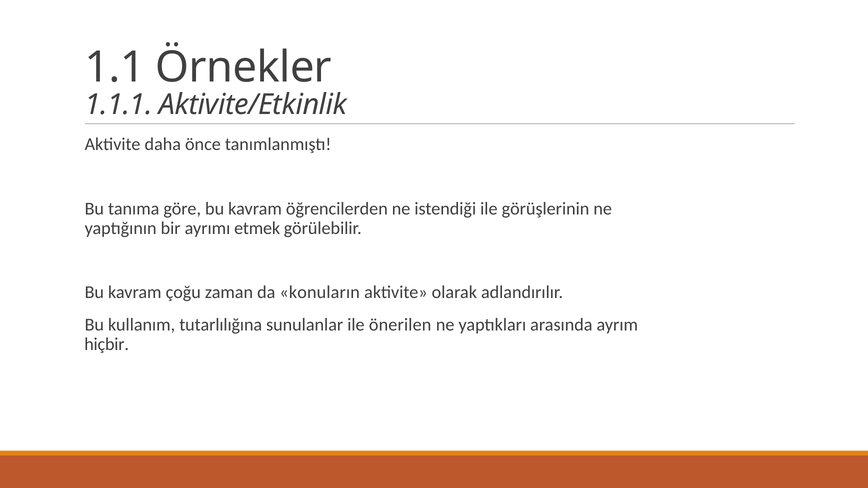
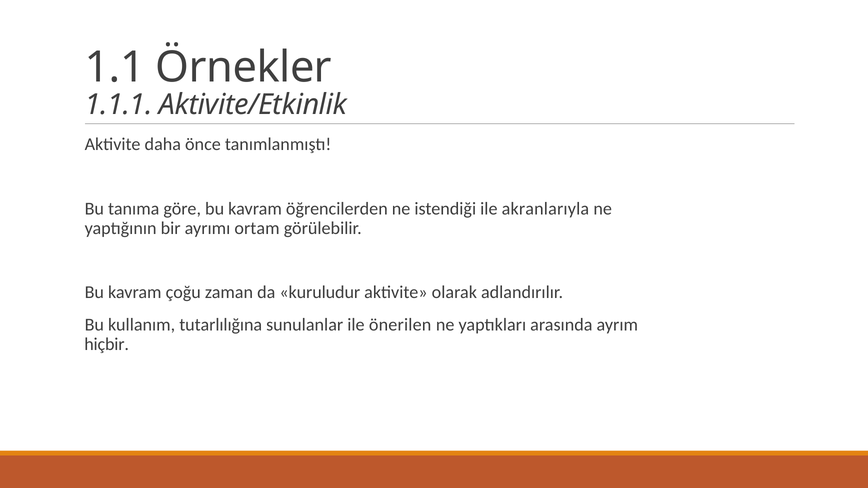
görüşlerinin: görüşlerinin -> akranlarıyla
etmek: etmek -> ortam
konuların: konuların -> kuruludur
